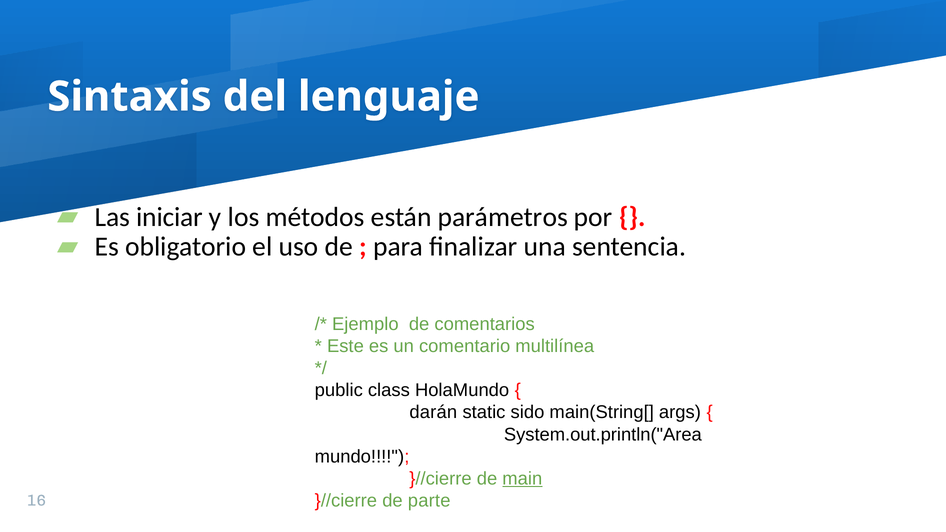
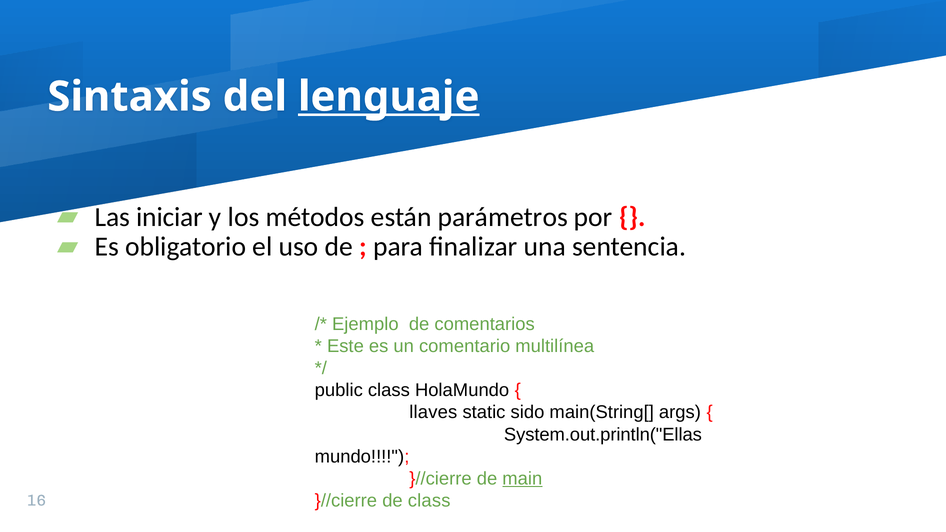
lenguaje underline: none -> present
darán: darán -> llaves
System.out.println("Area: System.out.println("Area -> System.out.println("Ellas
de parte: parte -> class
